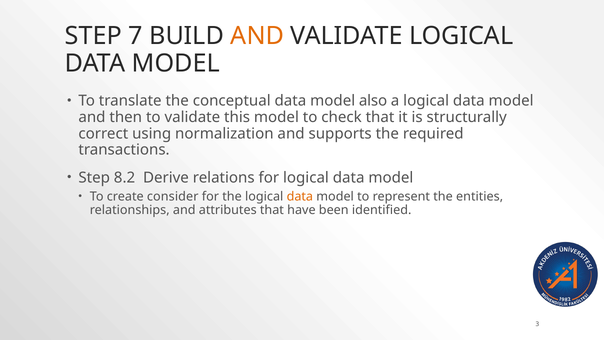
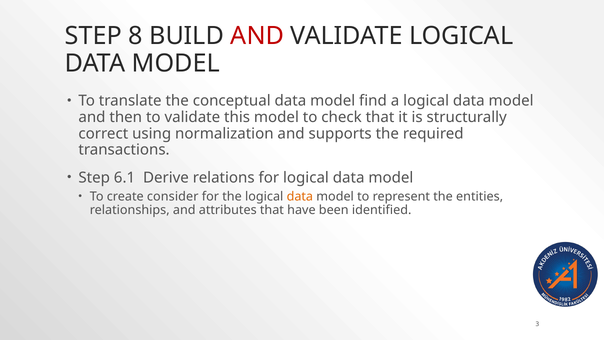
7: 7 -> 8
AND at (257, 36) colour: orange -> red
also: also -> find
8.2: 8.2 -> 6.1
